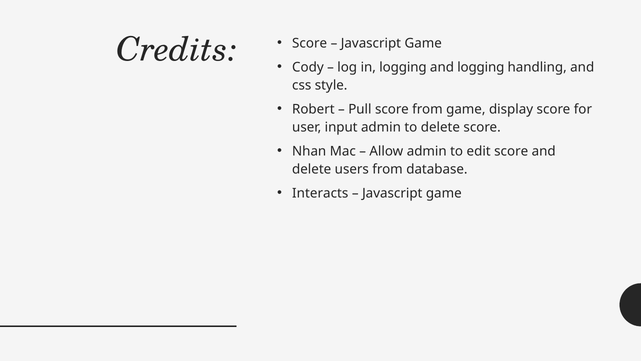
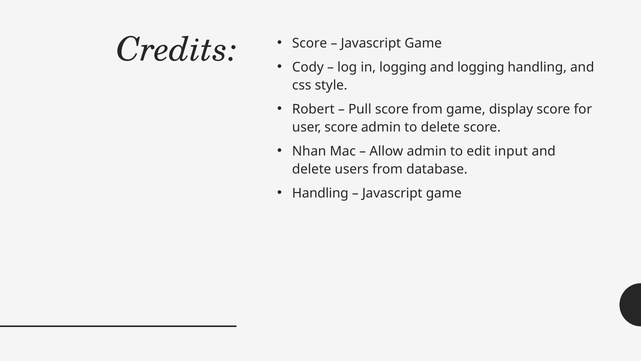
user input: input -> score
edit score: score -> input
Interacts at (320, 193): Interacts -> Handling
